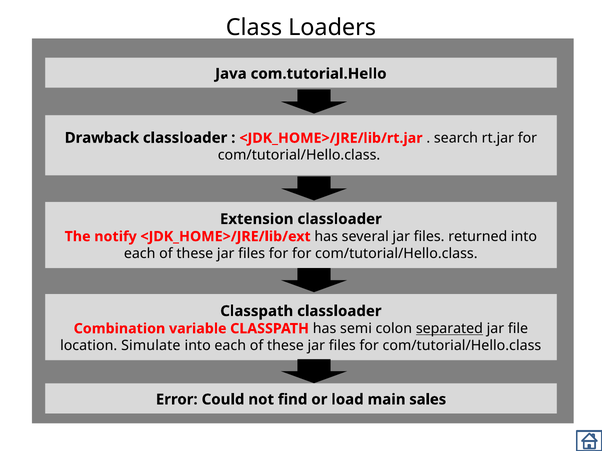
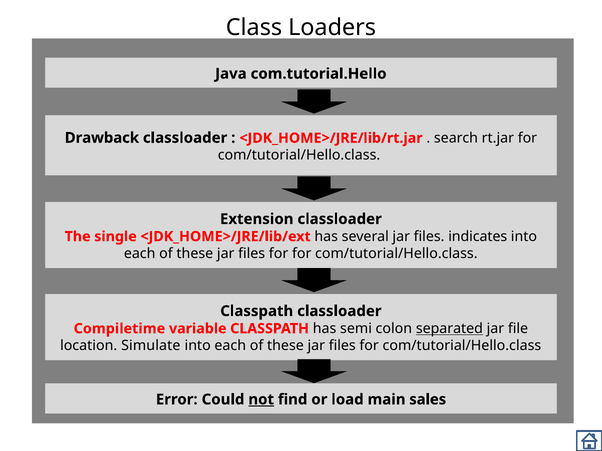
notify: notify -> single
returned: returned -> indicates
Combination: Combination -> Compiletime
not underline: none -> present
